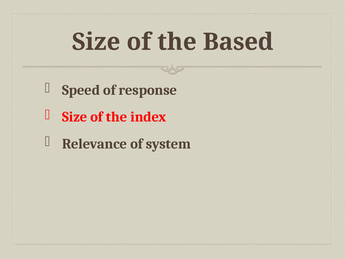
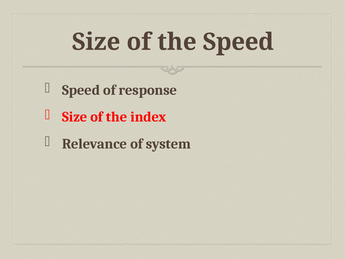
the Based: Based -> Speed
